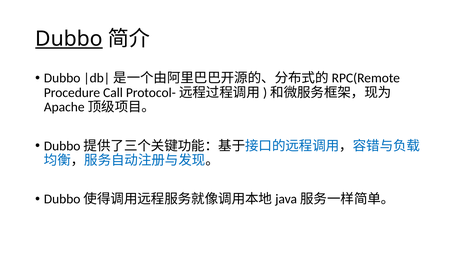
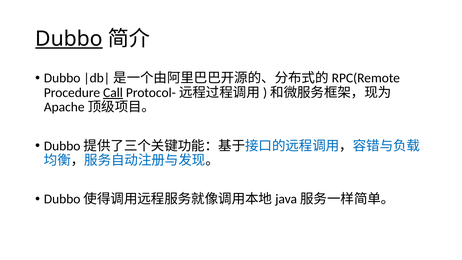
Call underline: none -> present
